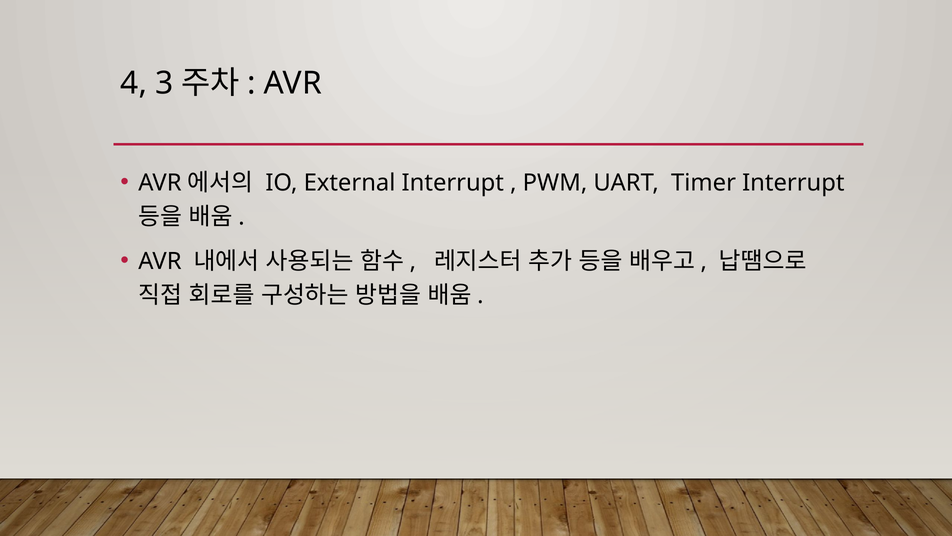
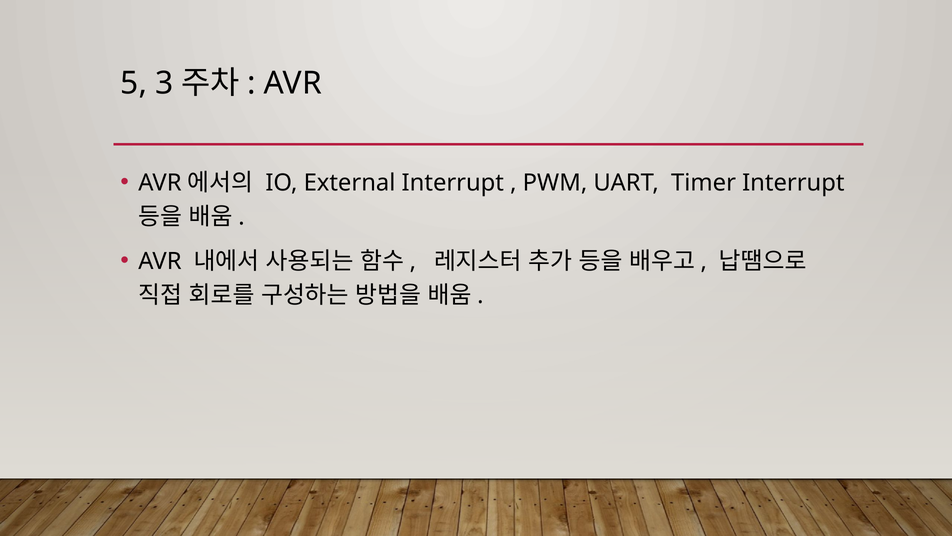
4: 4 -> 5
